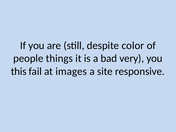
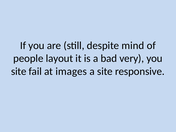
color: color -> mind
things: things -> layout
this at (19, 71): this -> site
